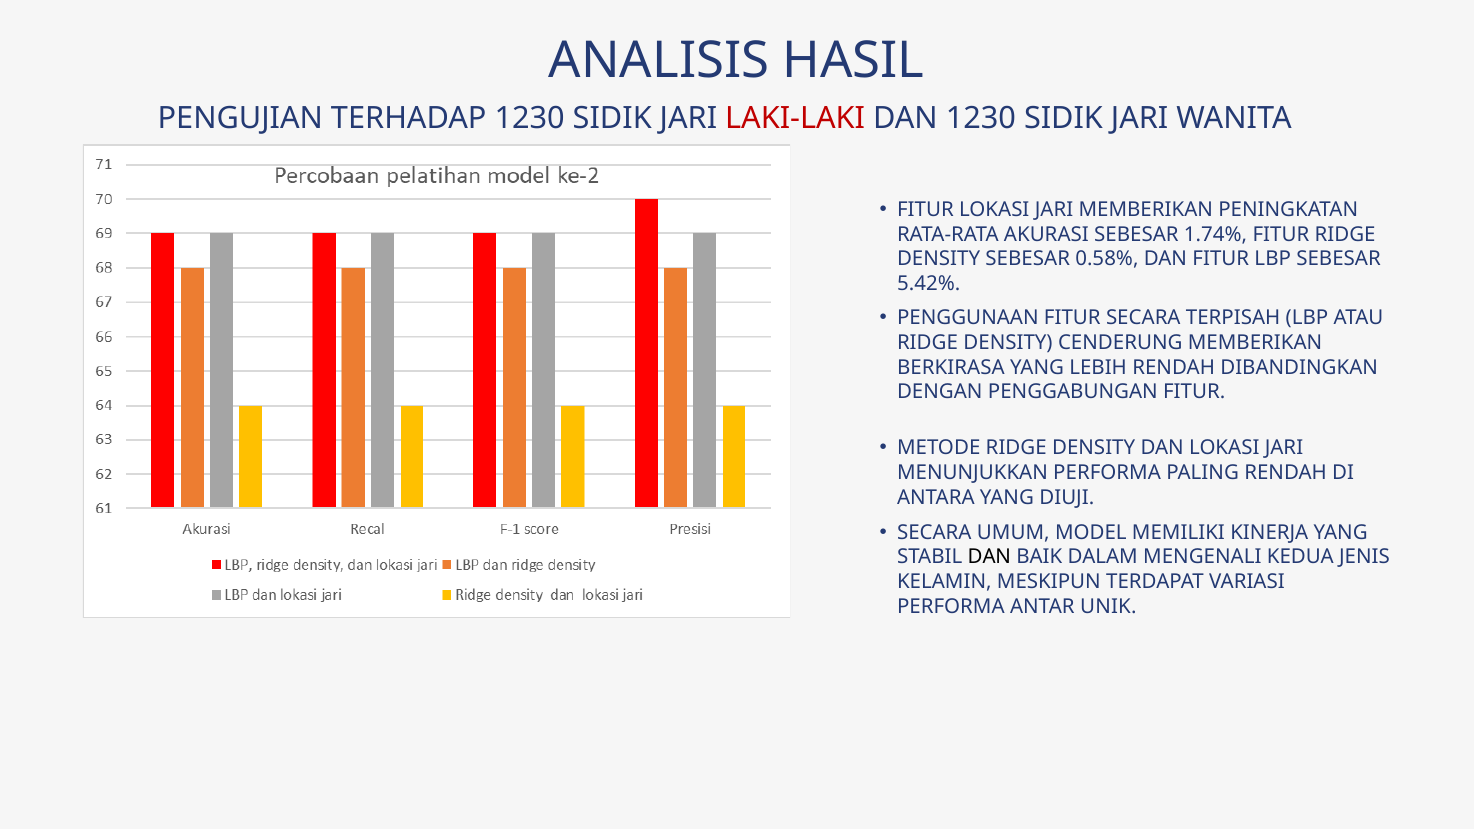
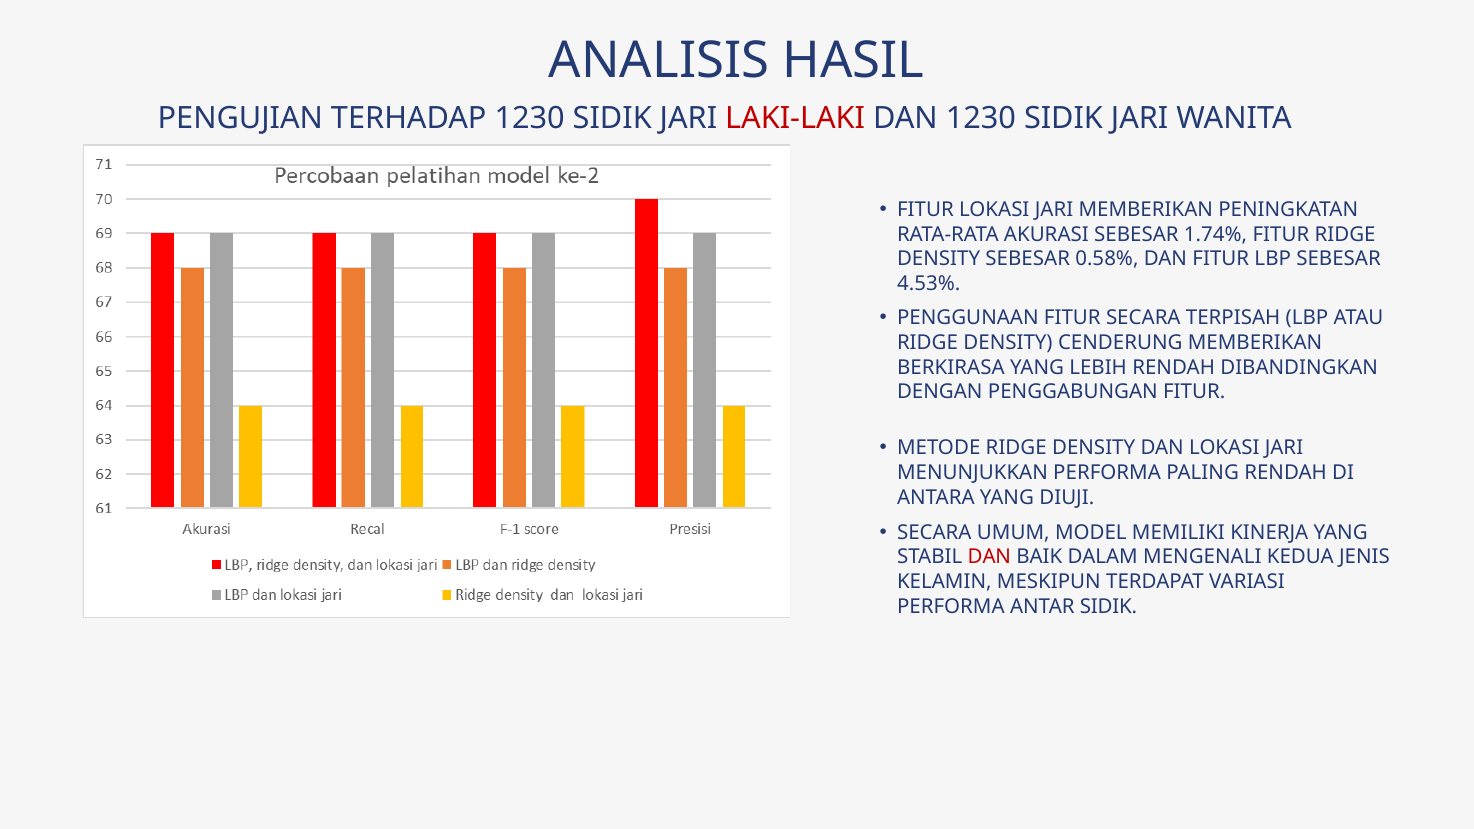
5.42%: 5.42% -> 4.53%
DAN at (989, 557) colour: black -> red
ANTAR UNIK: UNIK -> SIDIK
